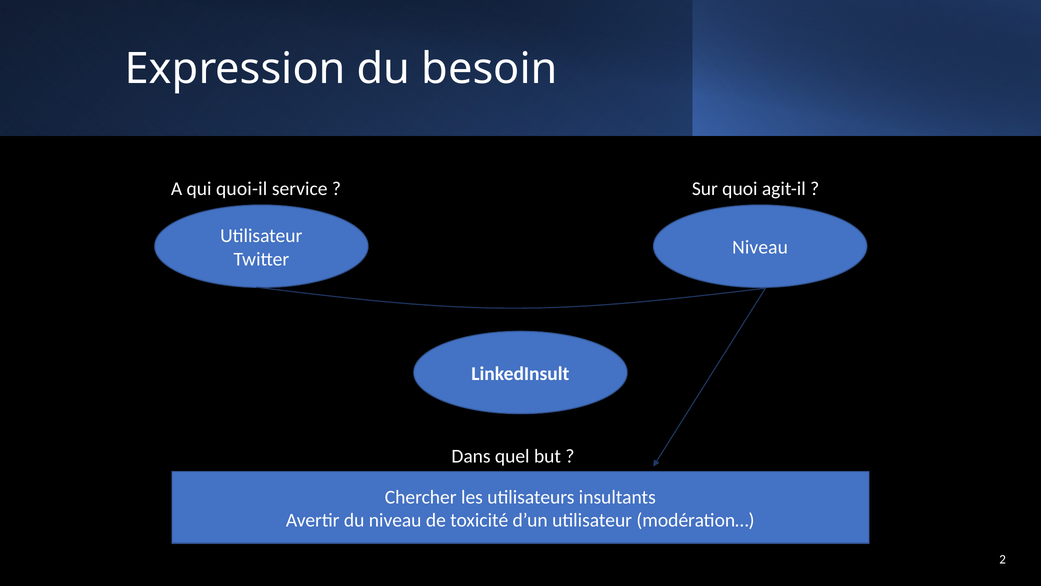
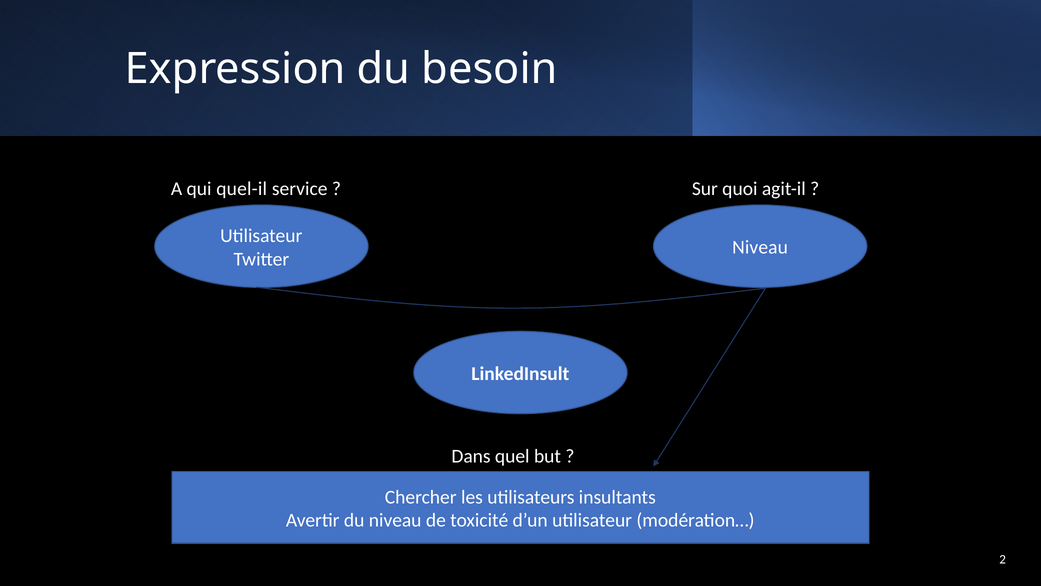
quoi-il: quoi-il -> quel-il
